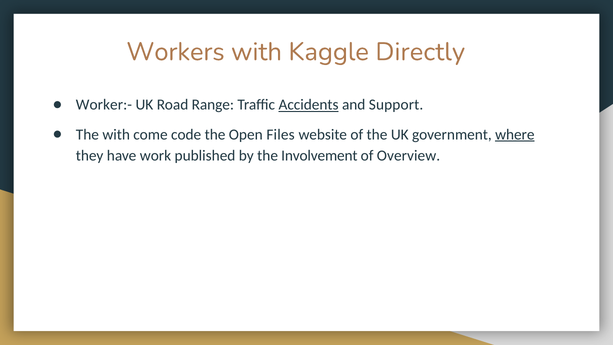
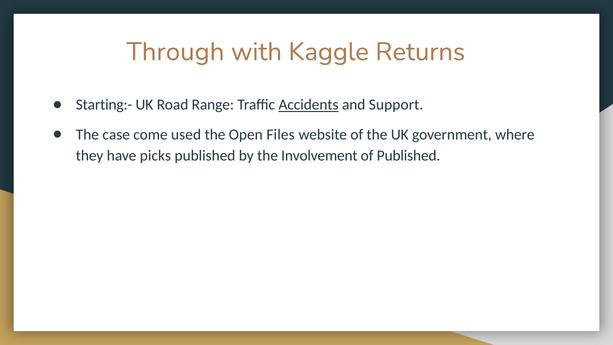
Workers: Workers -> Through
Directly: Directly -> Returns
Worker:-: Worker:- -> Starting:-
The with: with -> case
code: code -> used
where underline: present -> none
work: work -> picks
of Overview: Overview -> Published
